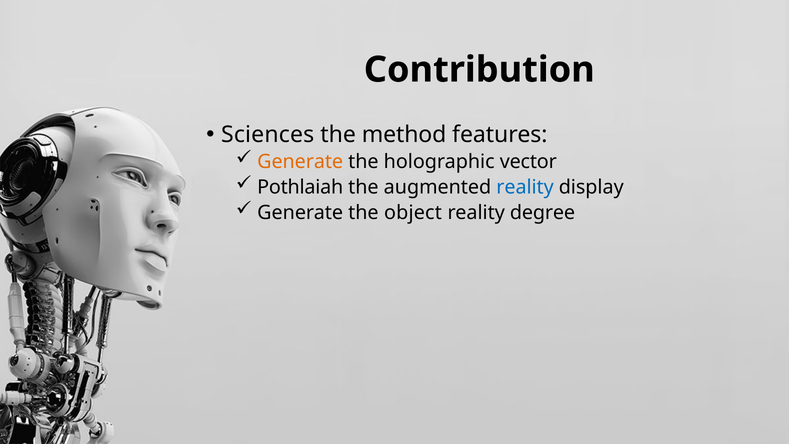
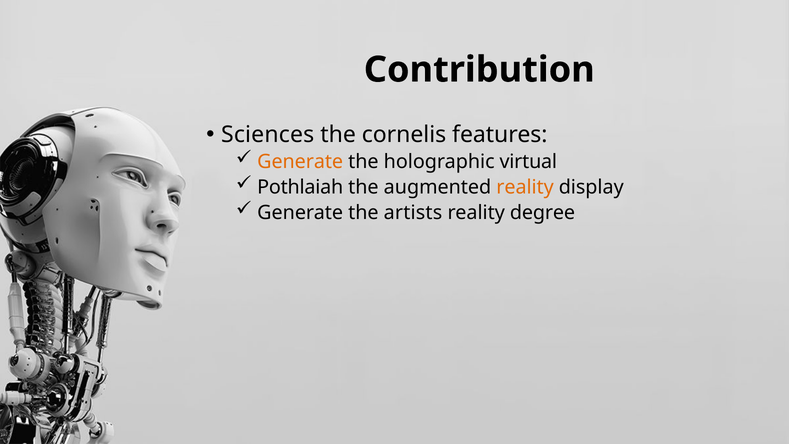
method: method -> cornelis
vector: vector -> virtual
reality at (525, 187) colour: blue -> orange
object: object -> artists
